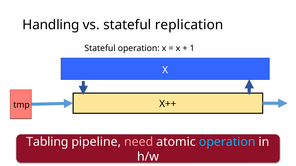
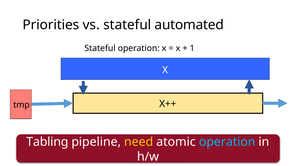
Handling: Handling -> Priorities
replication: replication -> automated
need colour: pink -> yellow
